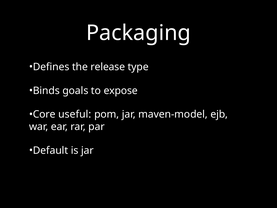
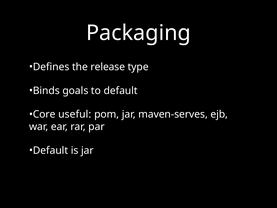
to expose: expose -> default
maven-model: maven-model -> maven-serves
